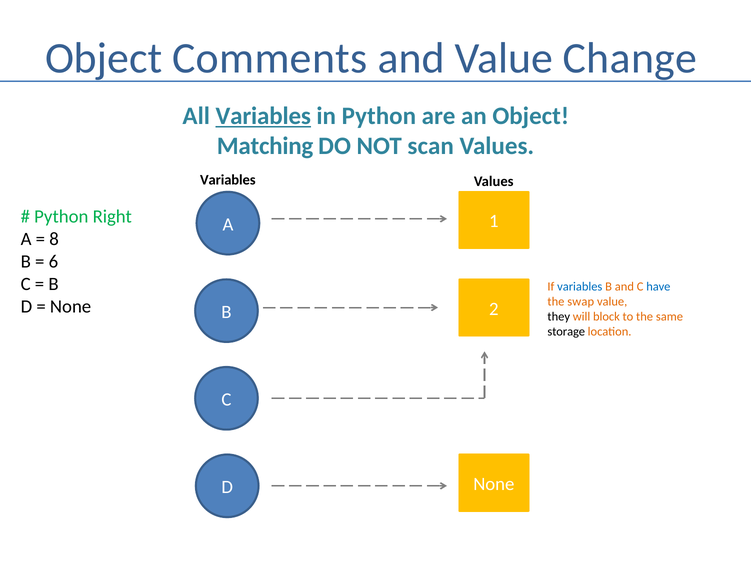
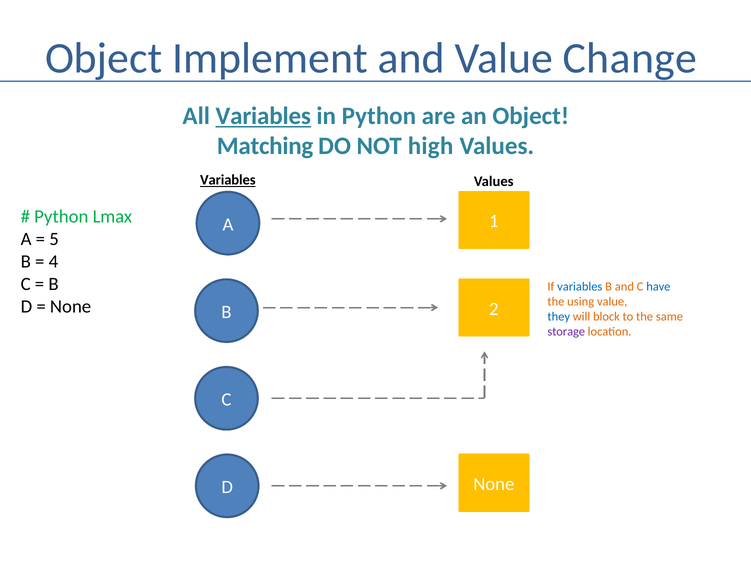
Comments: Comments -> Implement
scan: scan -> high
Variables at (228, 180) underline: none -> present
Right: Right -> Lmax
8: 8 -> 5
6: 6 -> 4
swap: swap -> using
they colour: black -> blue
storage colour: black -> purple
